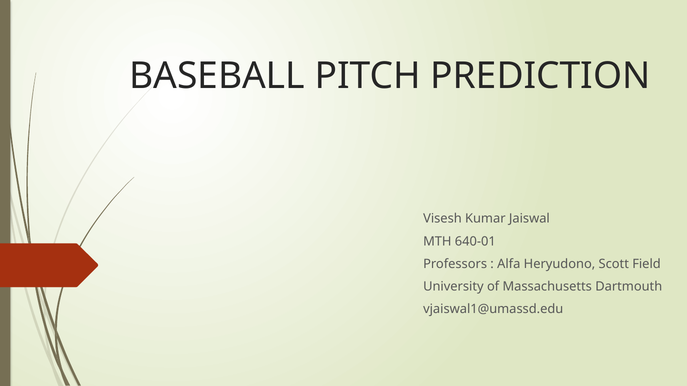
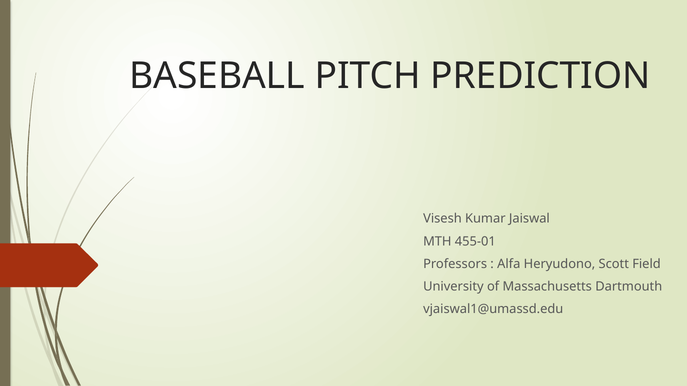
640-01: 640-01 -> 455-01
